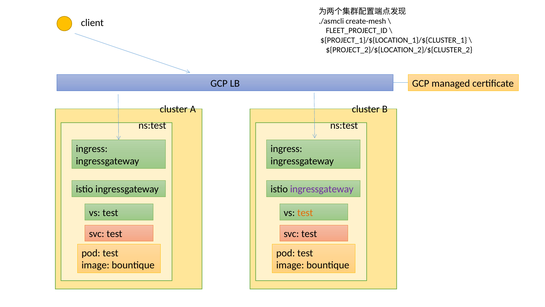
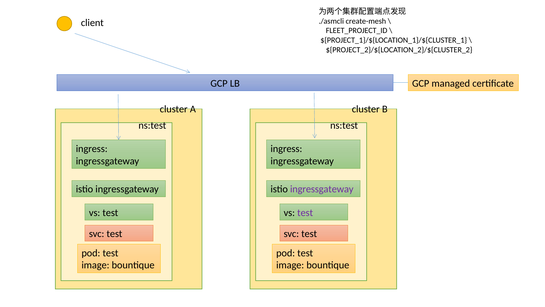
test at (305, 213) colour: orange -> purple
